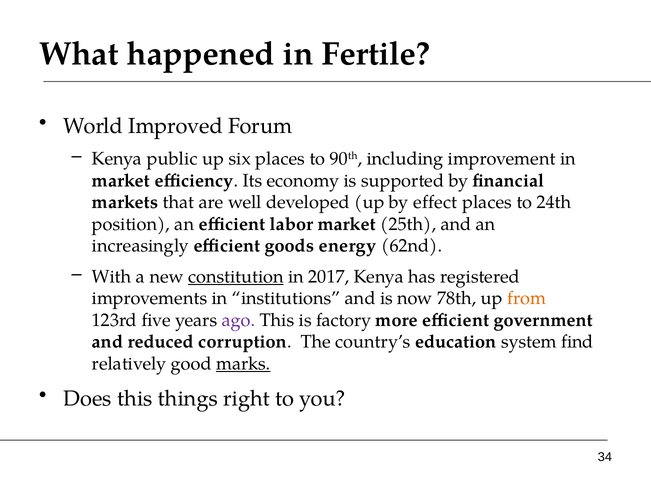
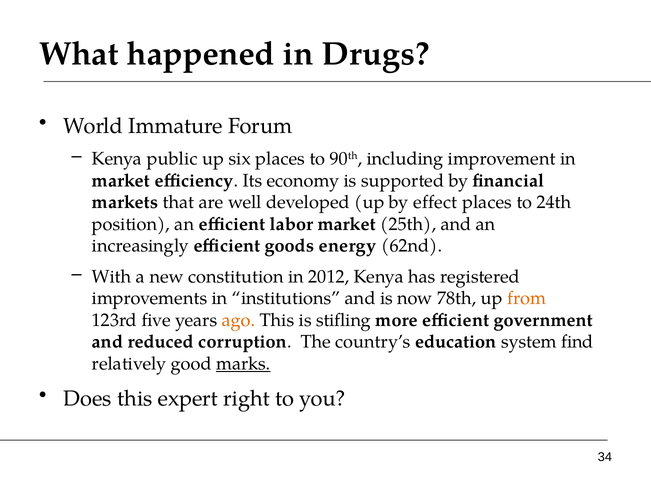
Fertile: Fertile -> Drugs
Improved: Improved -> Immature
constitution underline: present -> none
2017: 2017 -> 2012
ago colour: purple -> orange
factory: factory -> stifling
things: things -> expert
